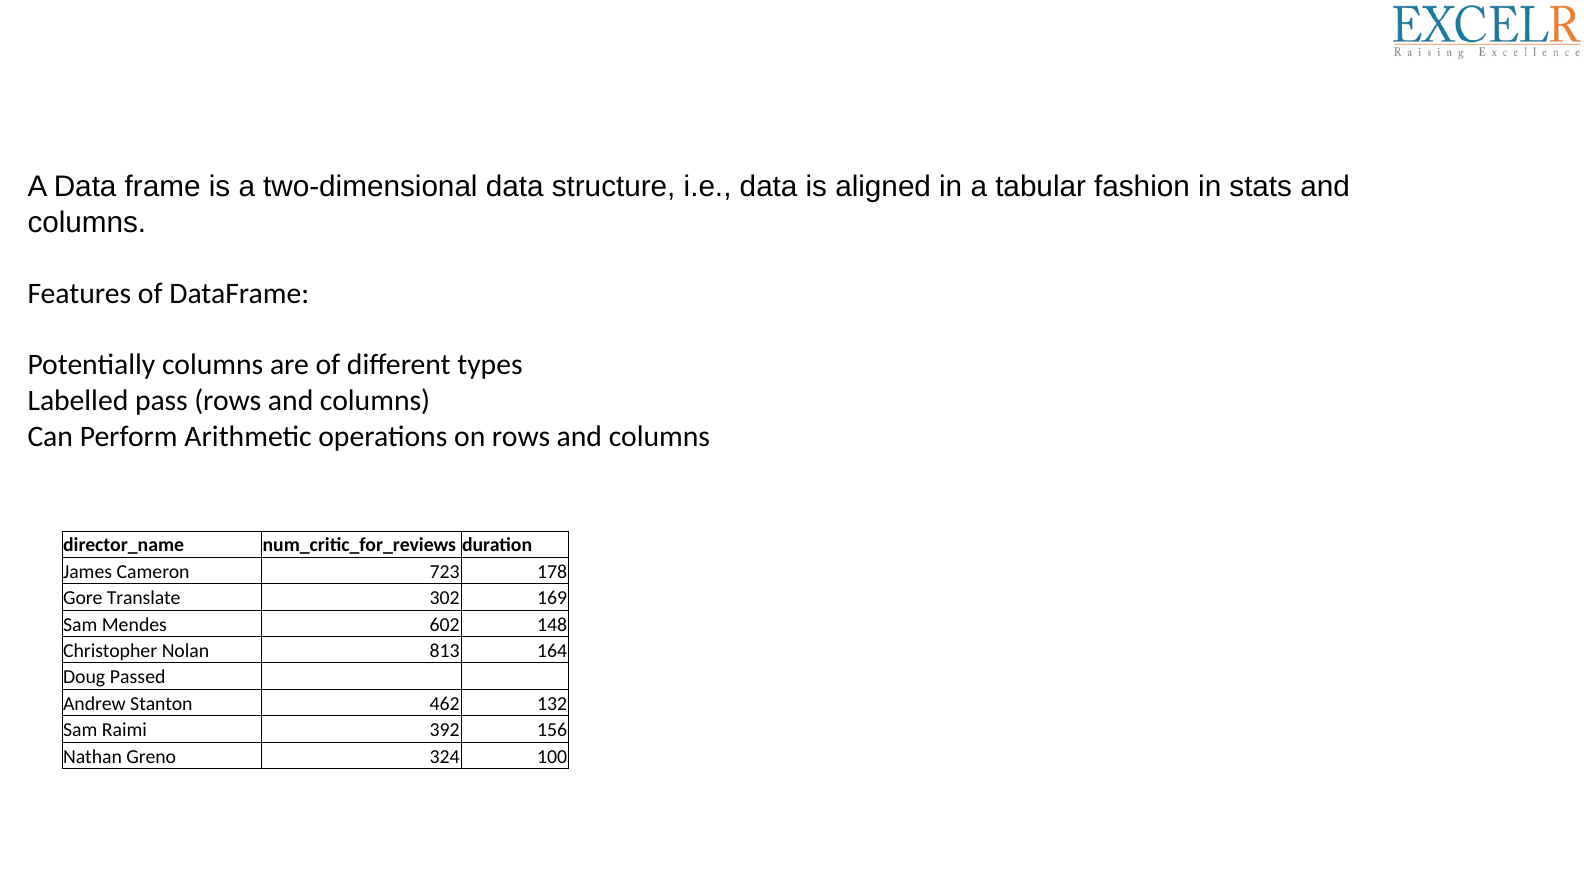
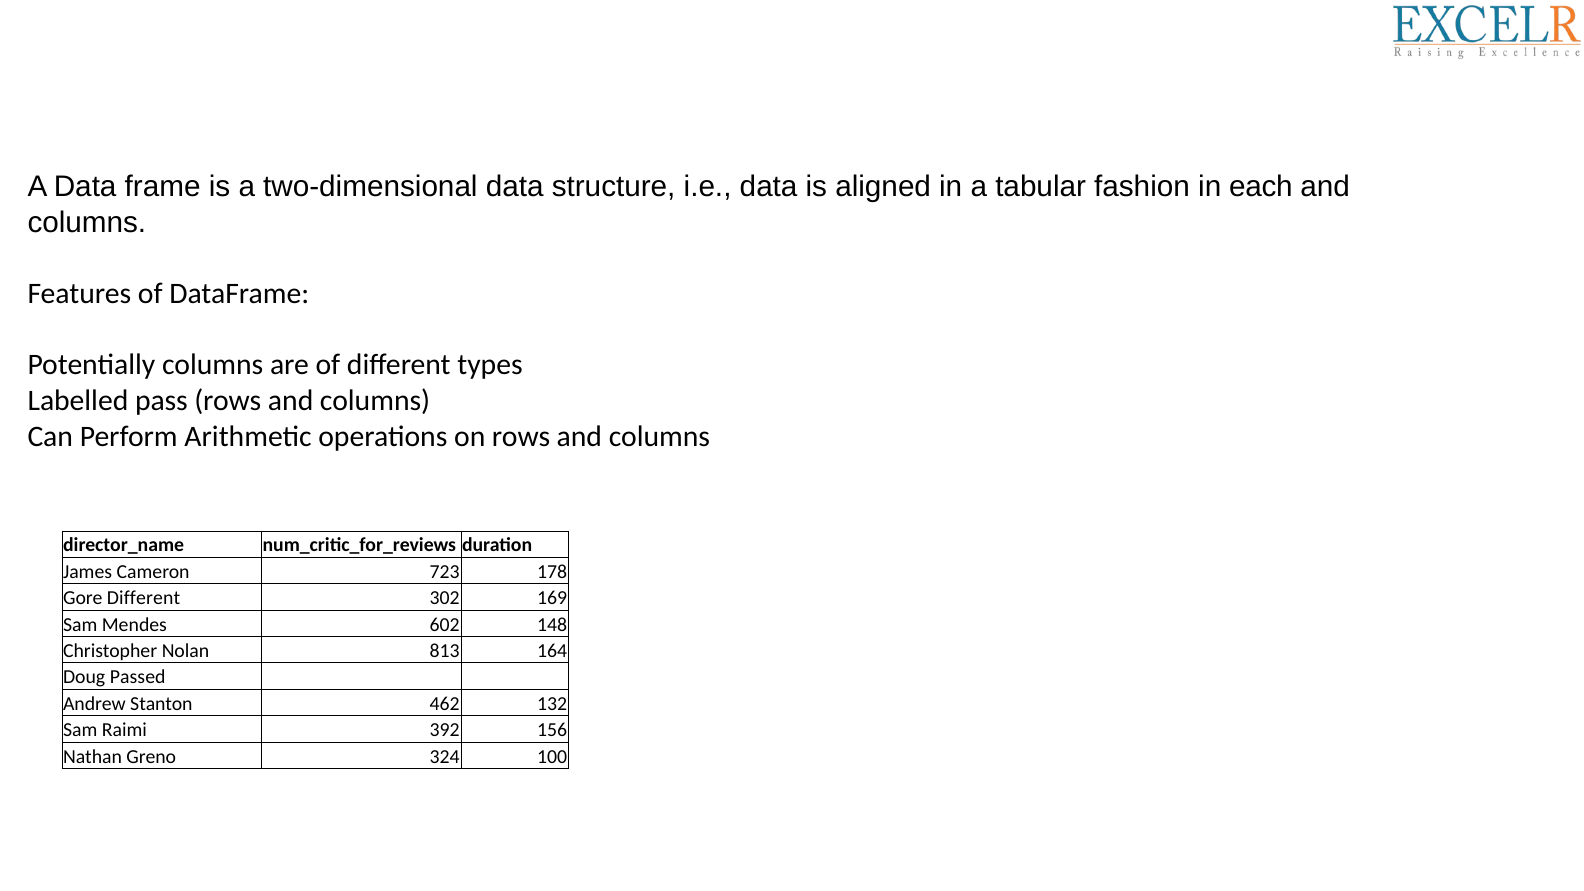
stats: stats -> each
Gore Translate: Translate -> Different
